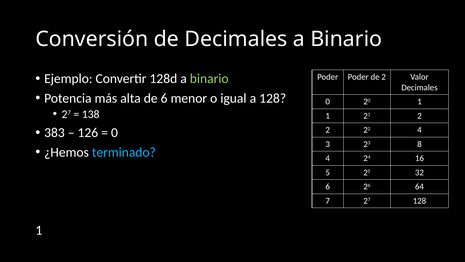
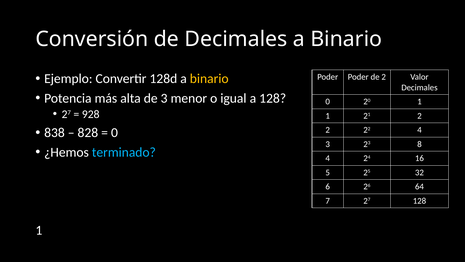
binario at (209, 79) colour: light green -> yellow
de 6: 6 -> 3
138: 138 -> 928
383: 383 -> 838
126: 126 -> 828
